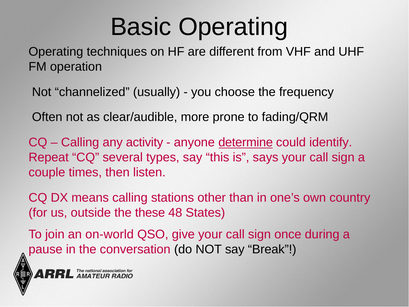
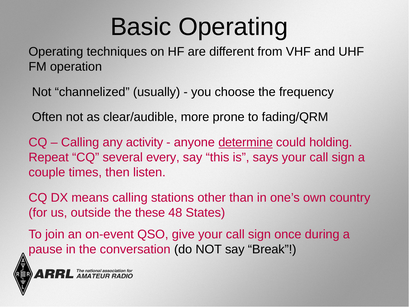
identify: identify -> holding
types: types -> every
on-world: on-world -> on-event
